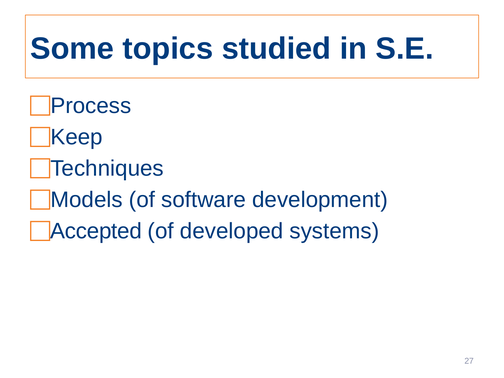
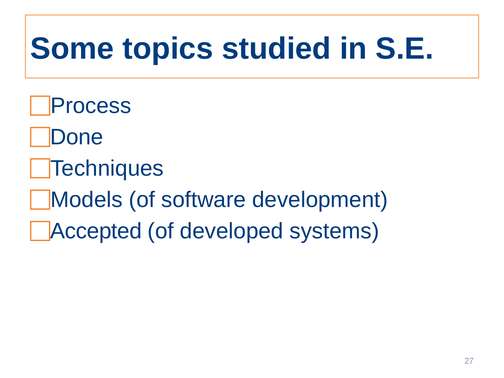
Keep: Keep -> Done
